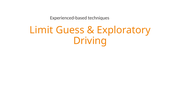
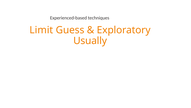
Driving: Driving -> Usually
